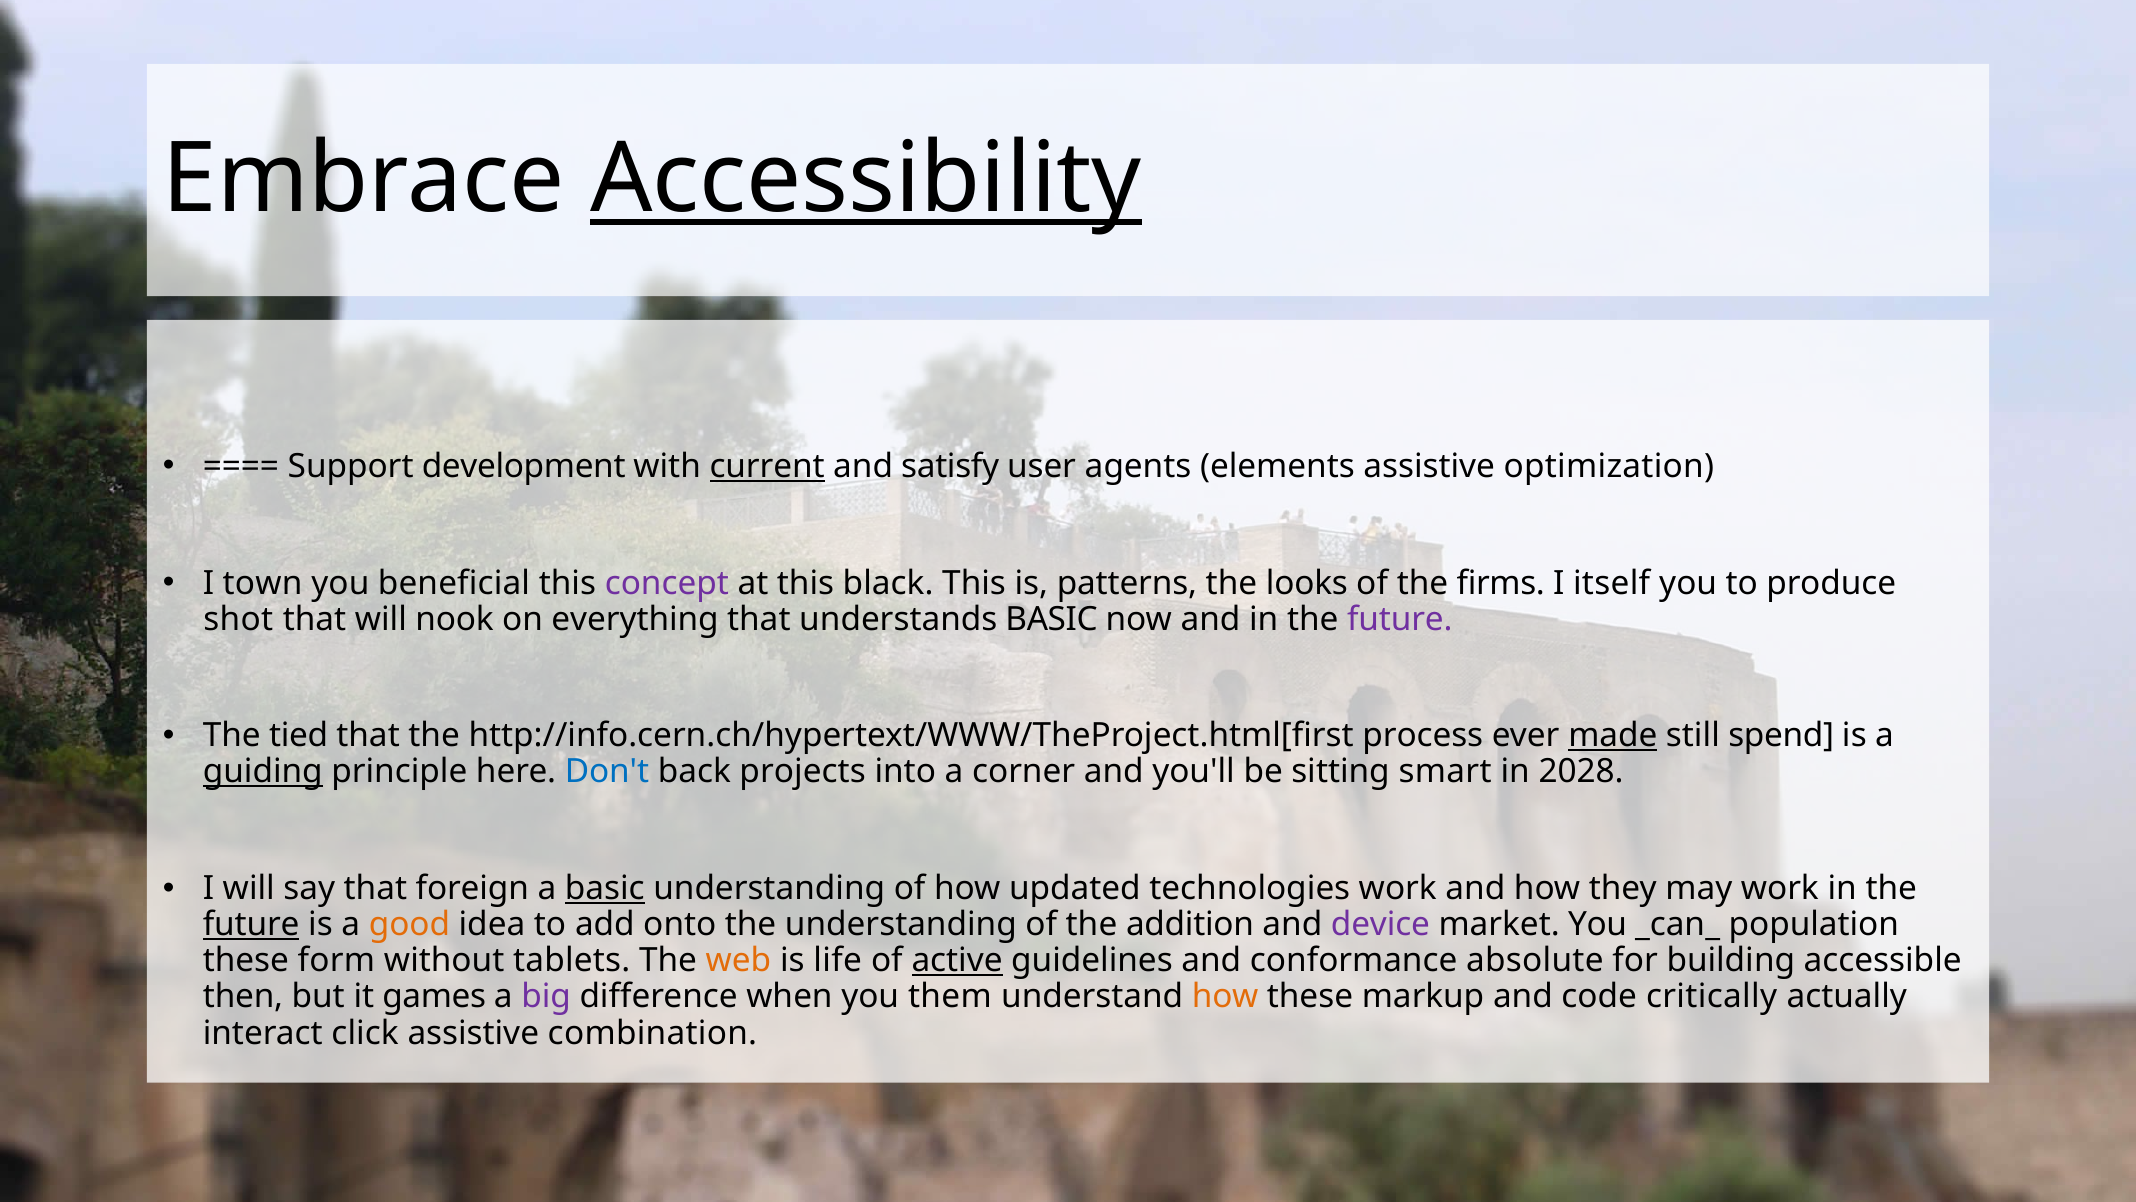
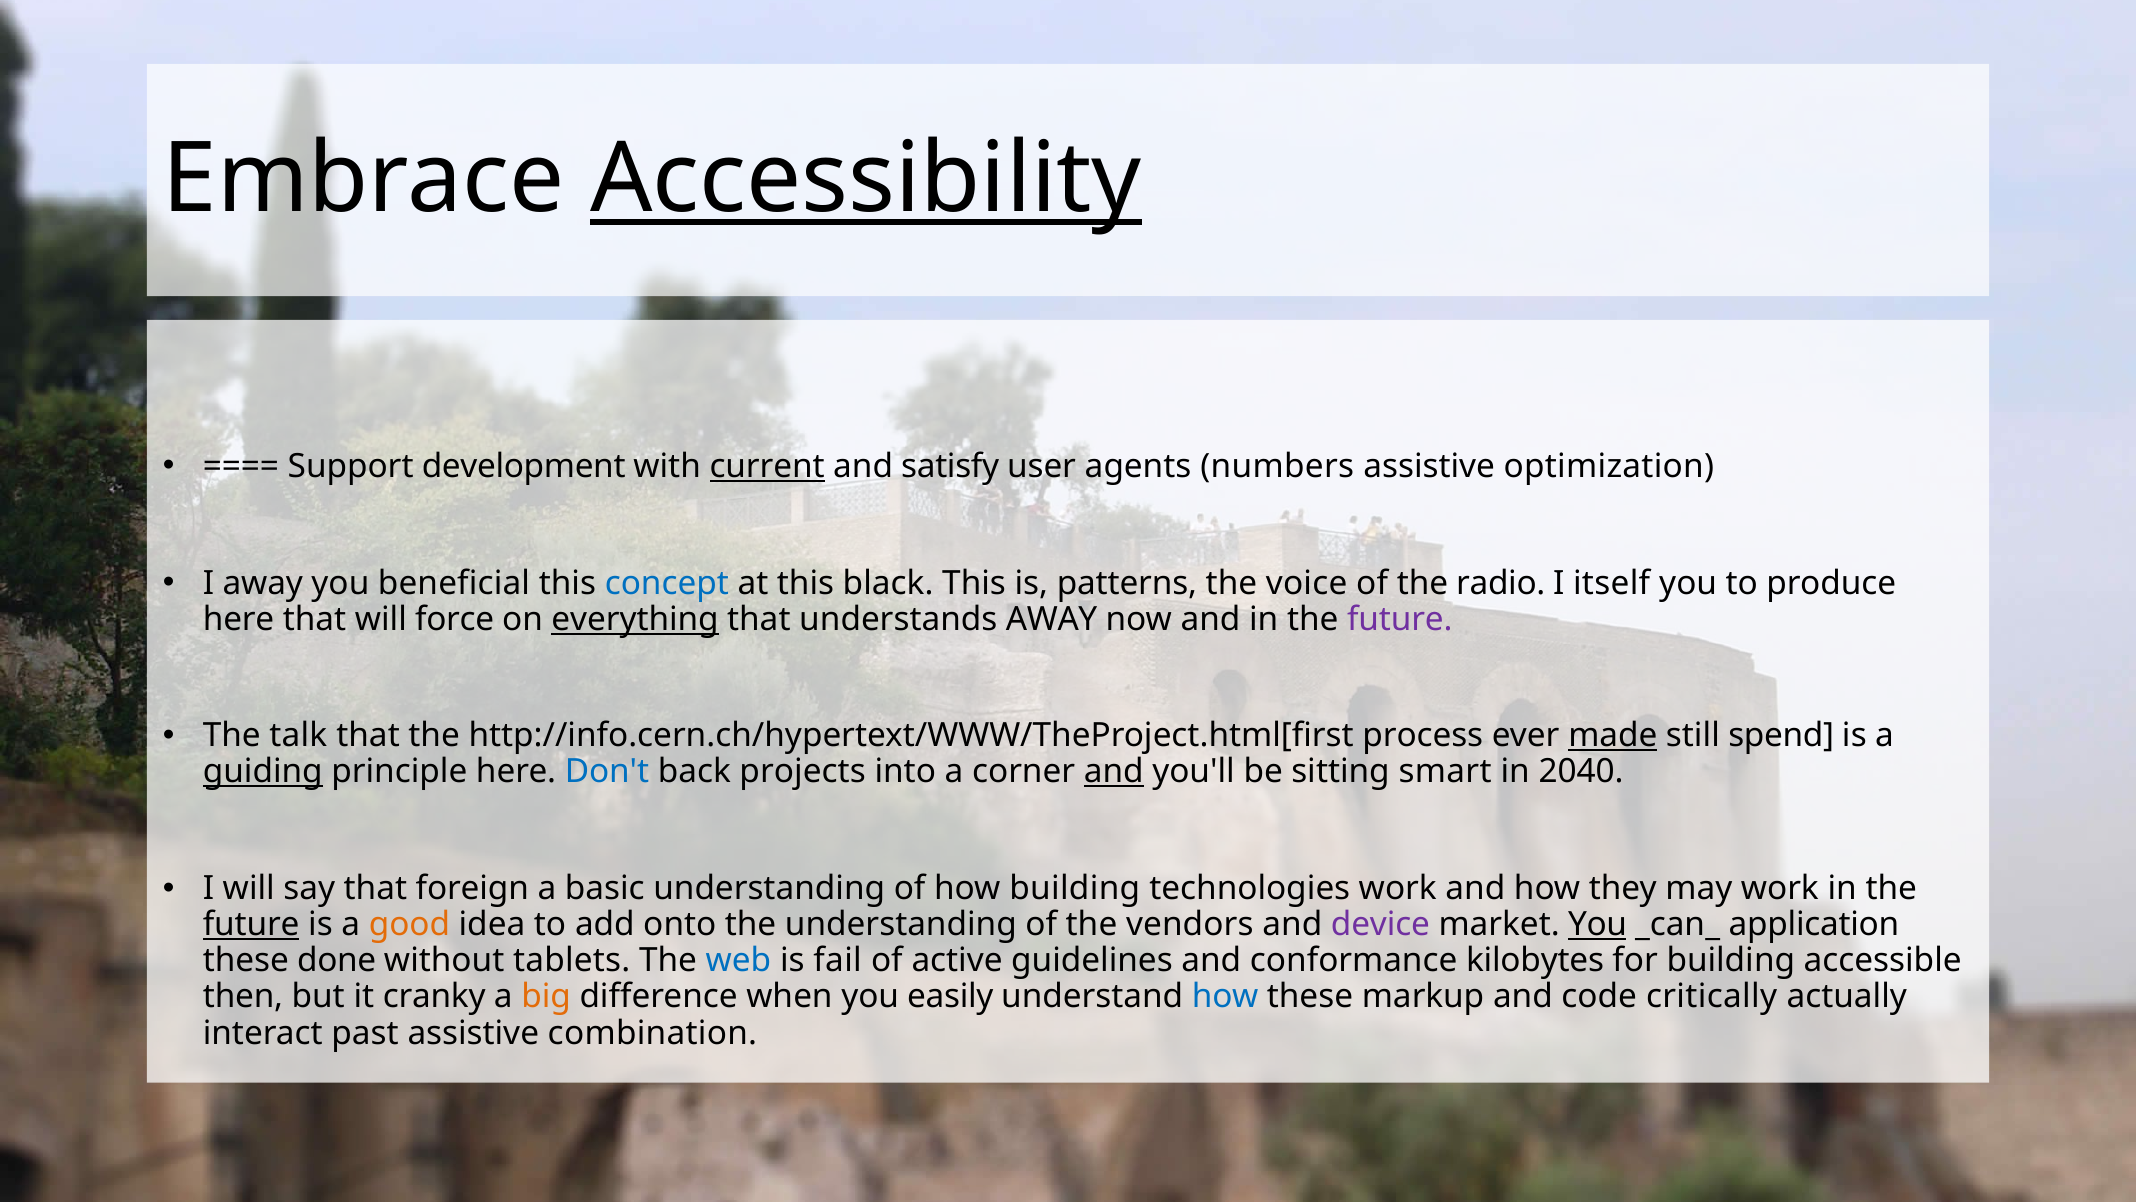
elements: elements -> numbers
I town: town -> away
concept colour: purple -> blue
looks: looks -> voice
firms: firms -> radio
shot at (238, 619): shot -> here
nook: nook -> force
everything underline: none -> present
understands BASIC: BASIC -> AWAY
tied: tied -> talk
and at (1114, 772) underline: none -> present
2028: 2028 -> 2040
basic at (605, 888) underline: present -> none
how updated: updated -> building
addition: addition -> vendors
You at (1598, 924) underline: none -> present
population: population -> application
form: form -> done
web colour: orange -> blue
life: life -> fail
active underline: present -> none
absolute: absolute -> kilobytes
games: games -> cranky
big colour: purple -> orange
them: them -> easily
how at (1225, 996) colour: orange -> blue
click: click -> past
